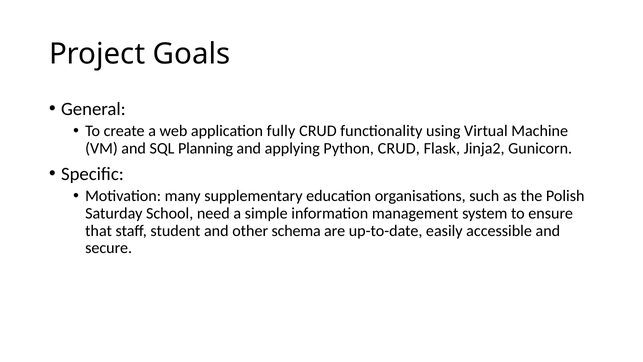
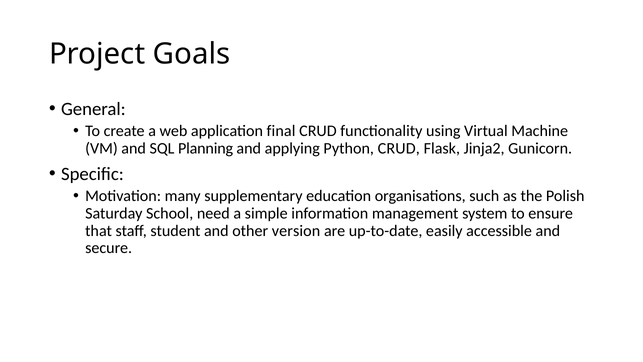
fully: fully -> final
schema: schema -> version
